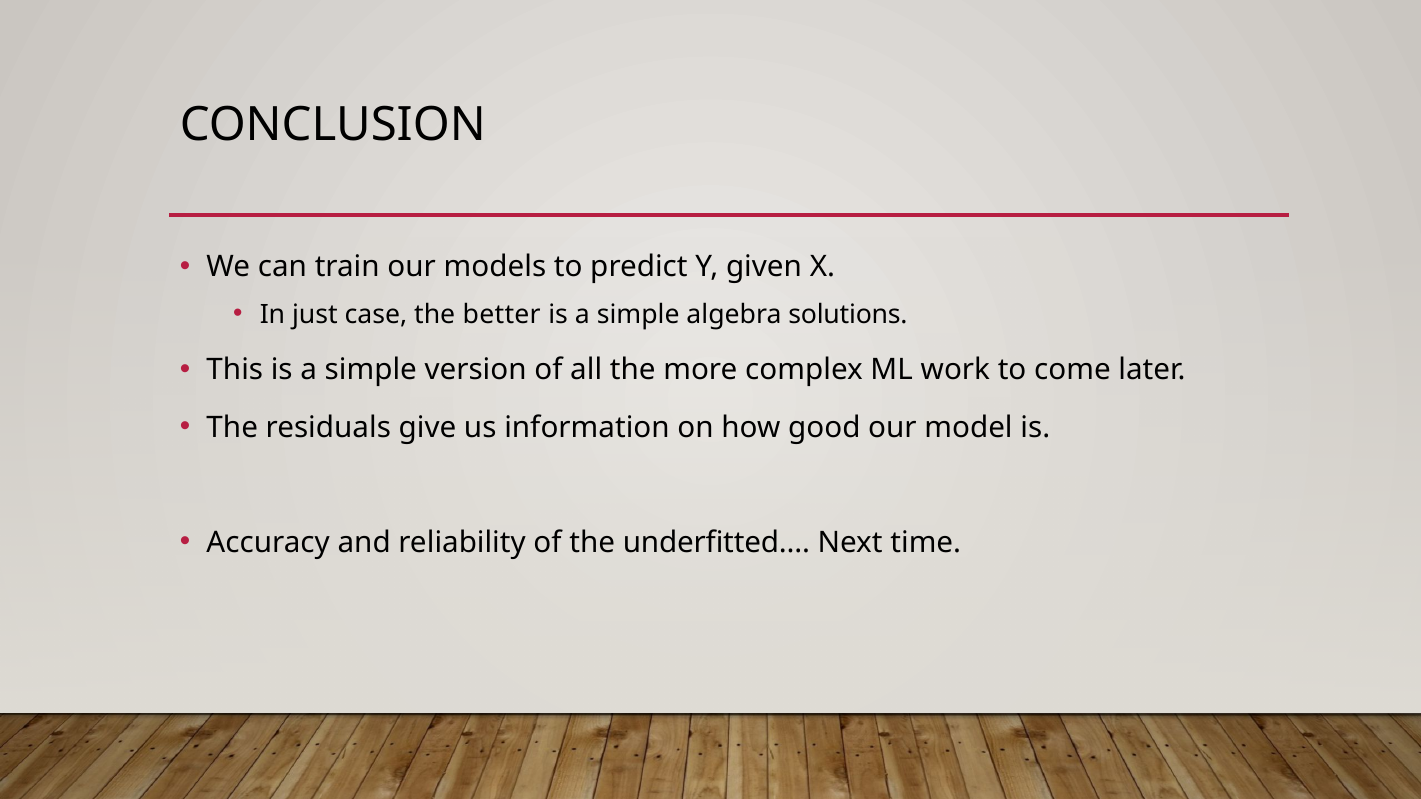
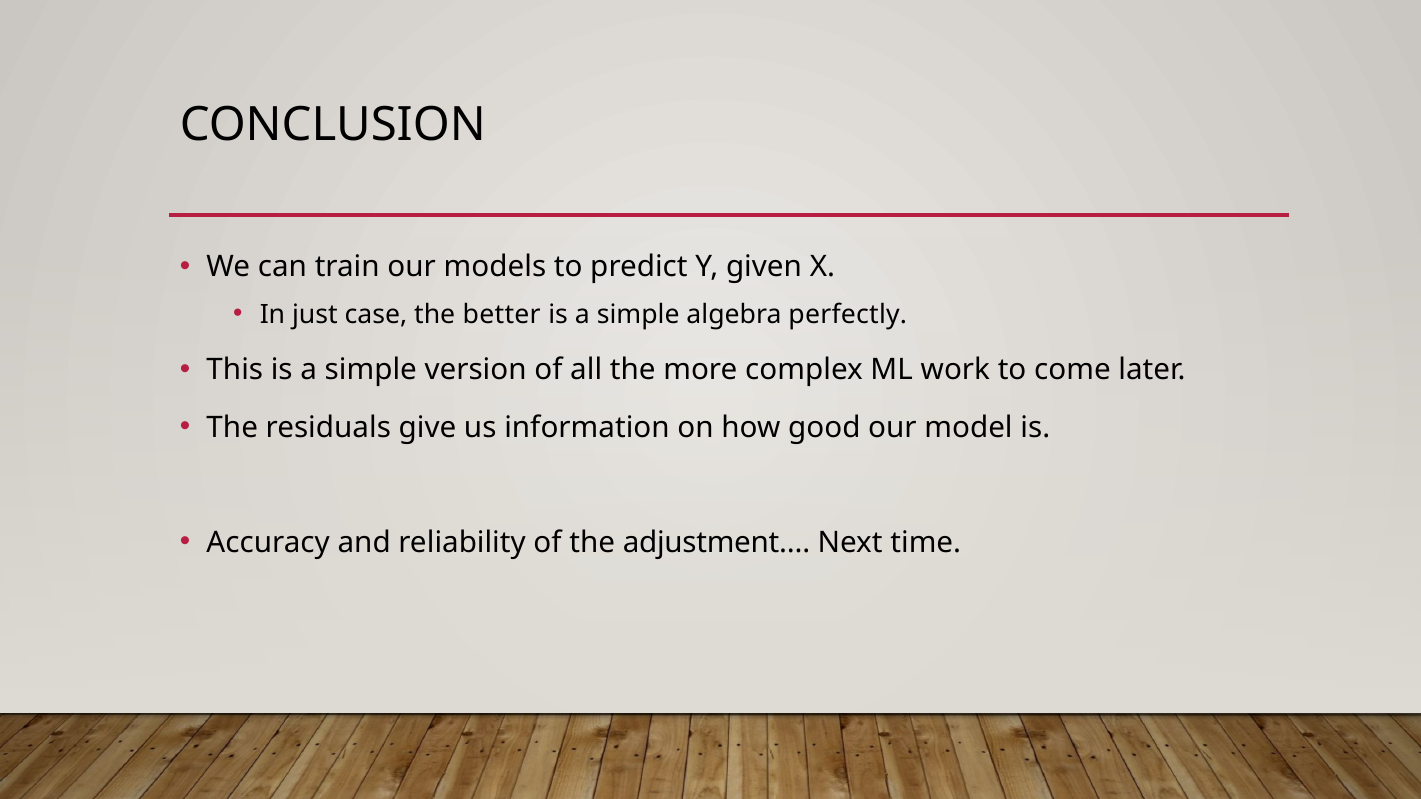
solutions: solutions -> perfectly
underfitted…: underfitted… -> adjustment…
